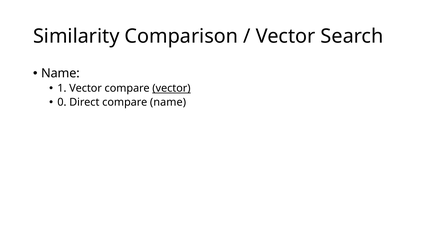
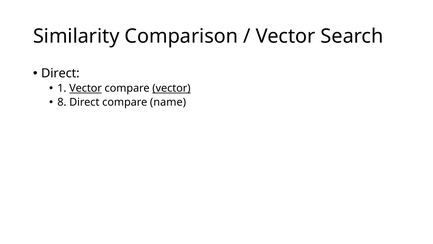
Name at (60, 73): Name -> Direct
Vector at (86, 88) underline: none -> present
0: 0 -> 8
